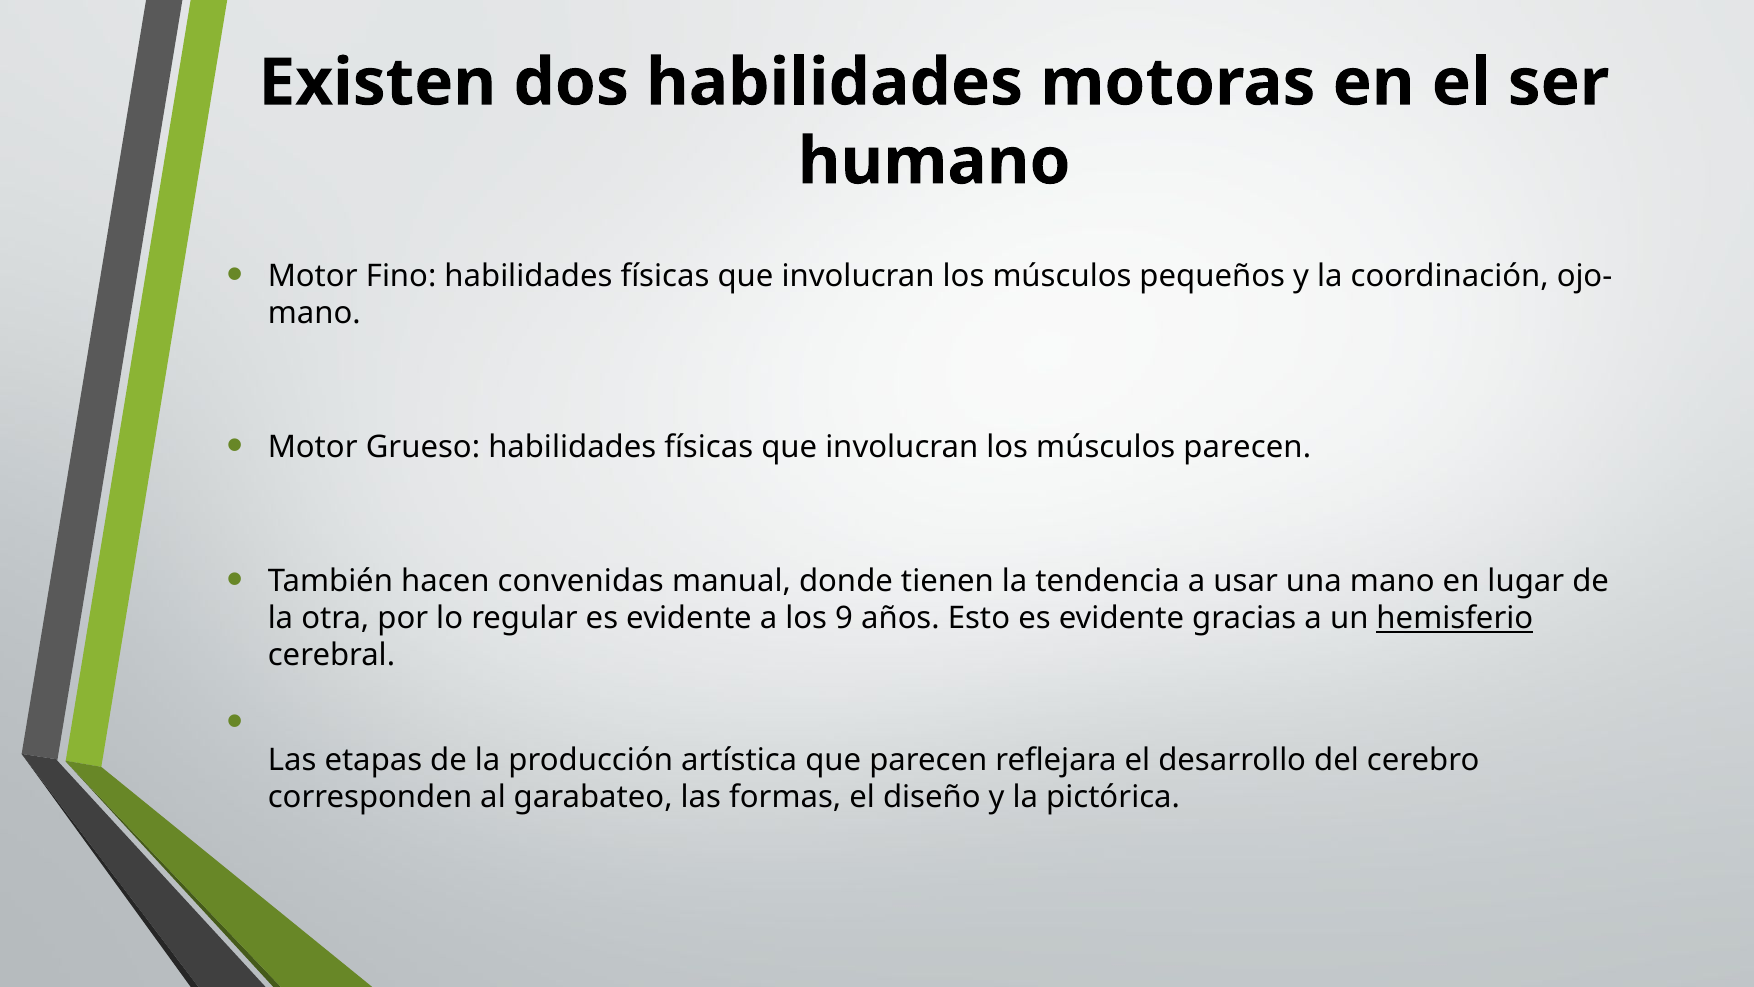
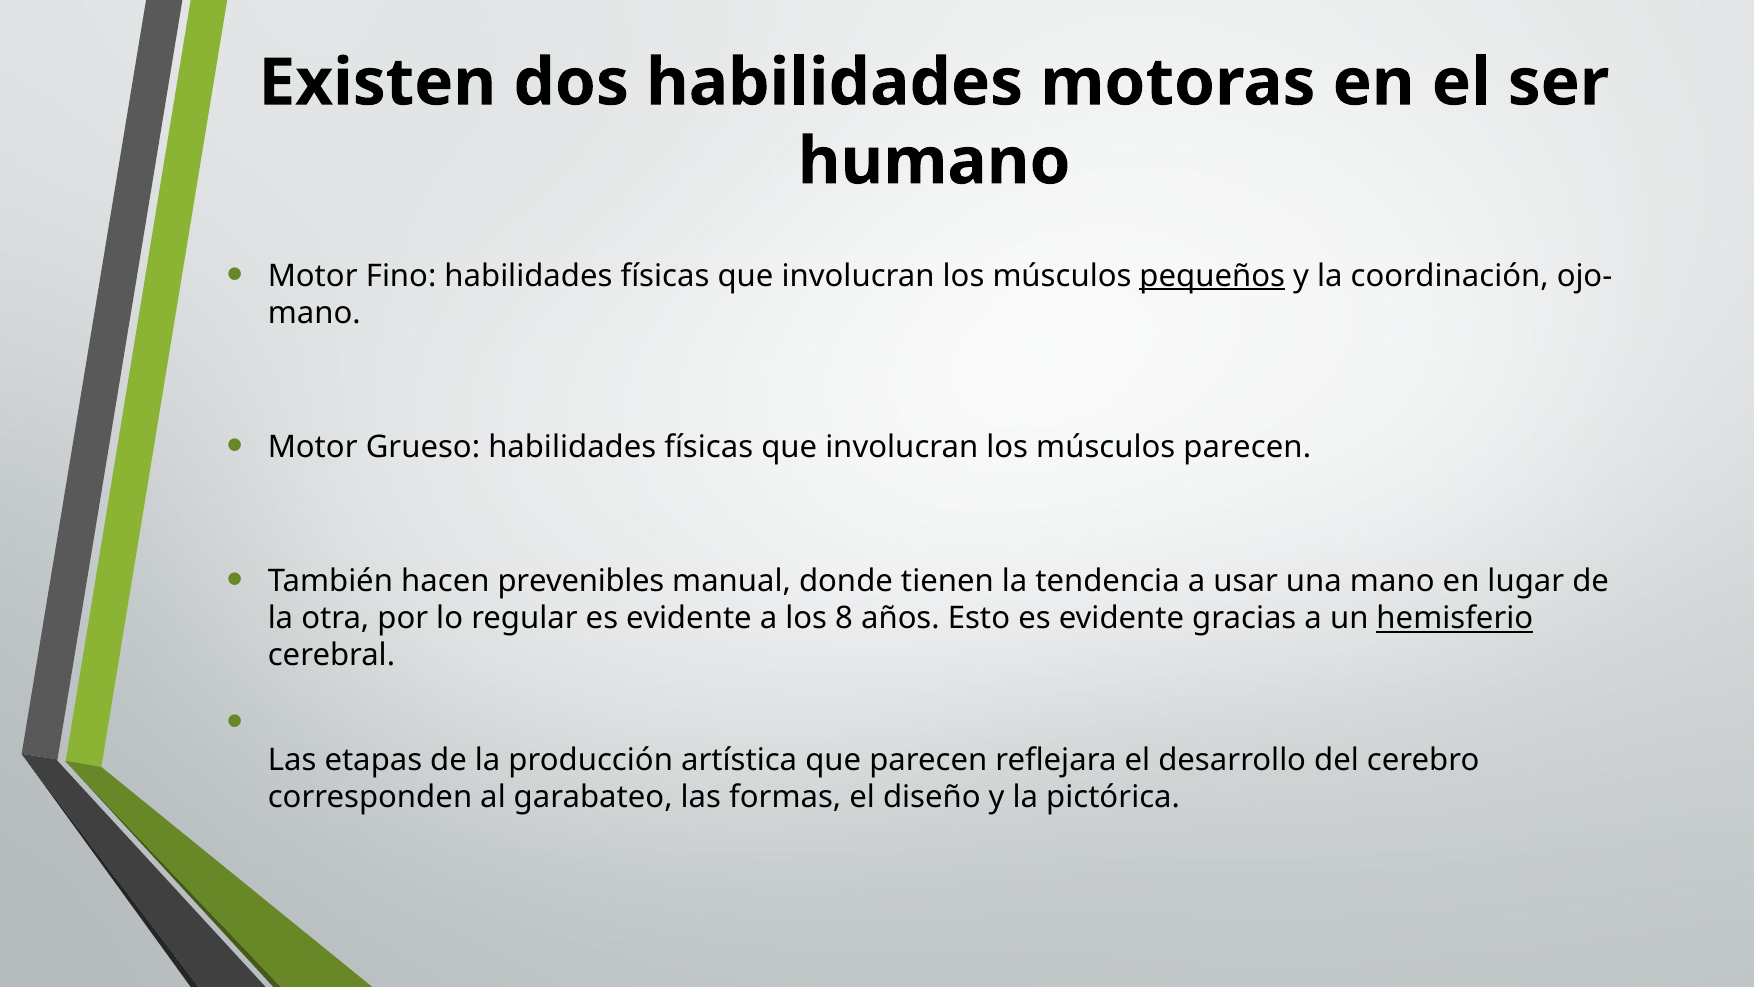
pequeños underline: none -> present
convenidas: convenidas -> prevenibles
9: 9 -> 8
